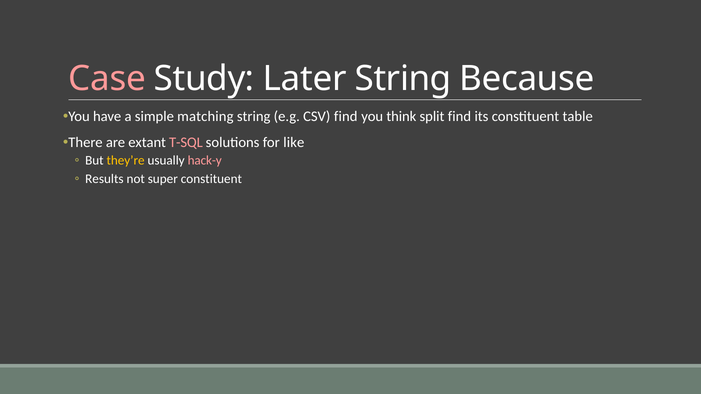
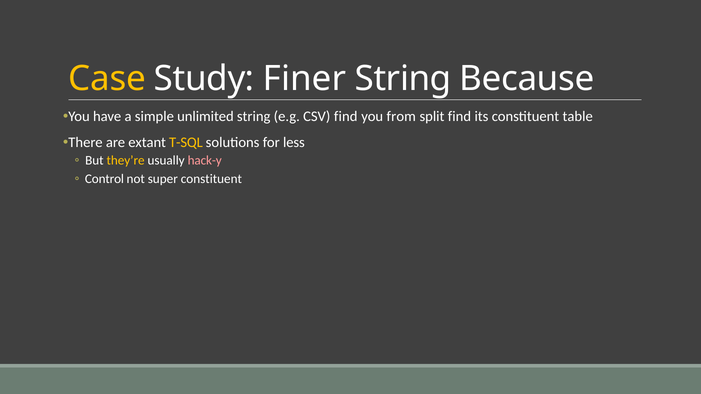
Case colour: pink -> yellow
Later: Later -> Finer
matching: matching -> unlimited
think: think -> from
T-SQL colour: pink -> yellow
like: like -> less
Results: Results -> Control
